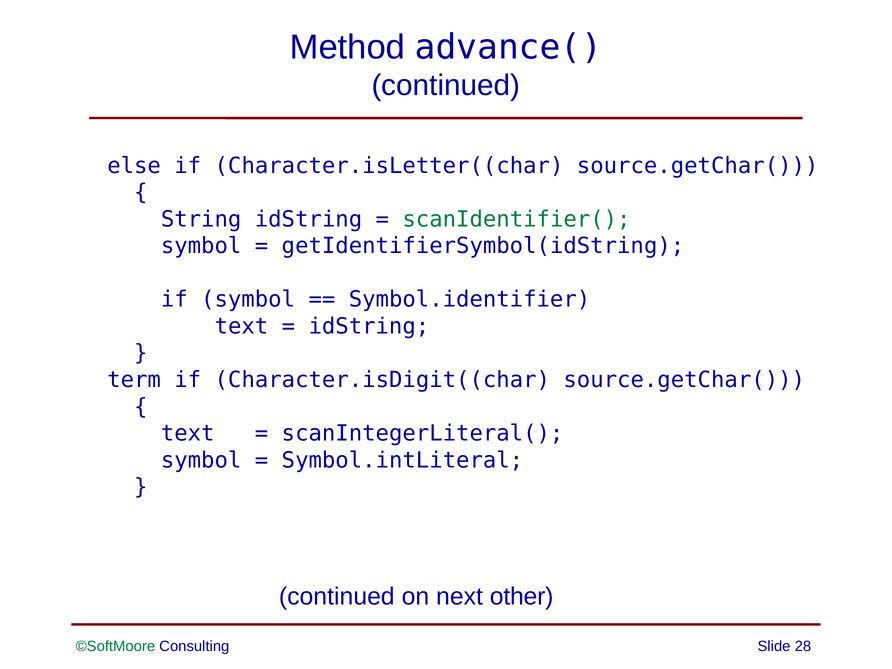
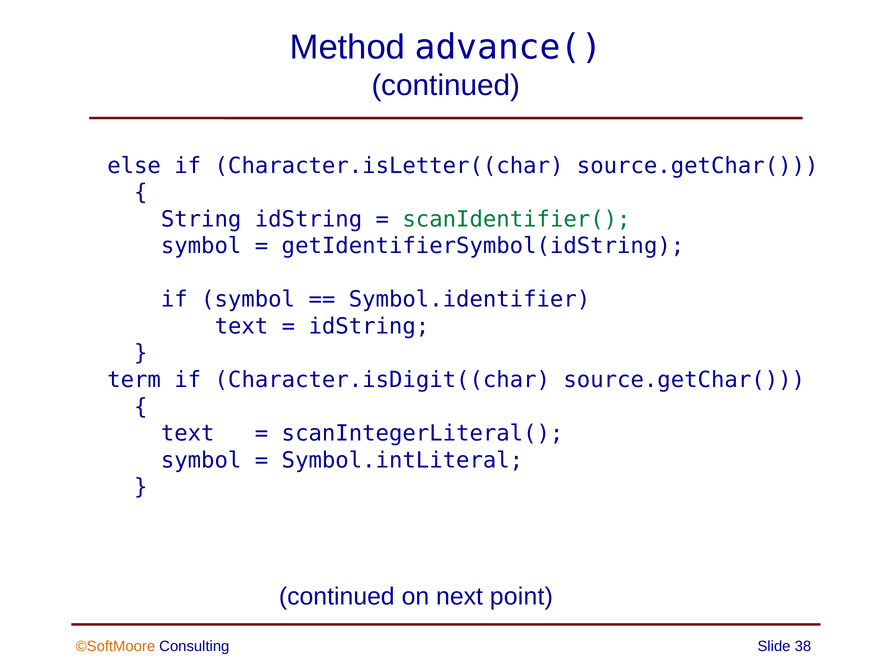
other: other -> point
©SoftMoore colour: green -> orange
28: 28 -> 38
